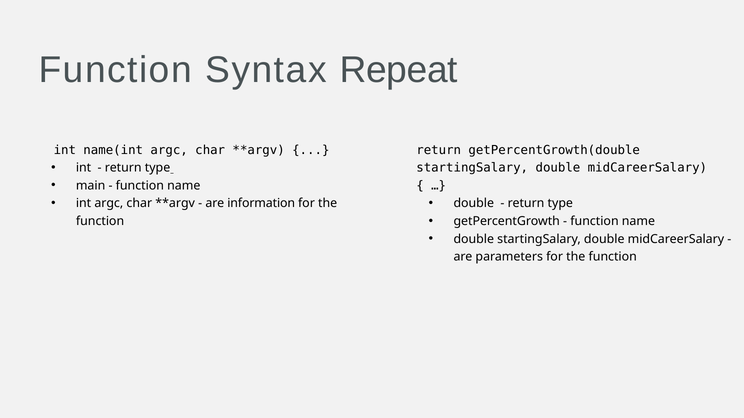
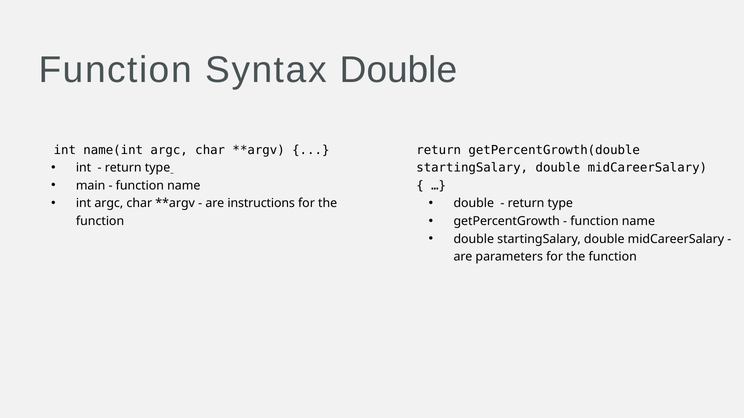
Syntax Repeat: Repeat -> Double
information: information -> instructions
